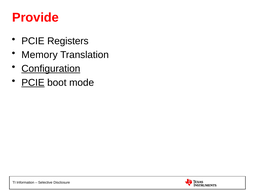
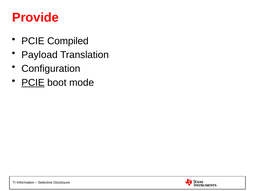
Registers: Registers -> Compiled
Memory: Memory -> Payload
Configuration underline: present -> none
